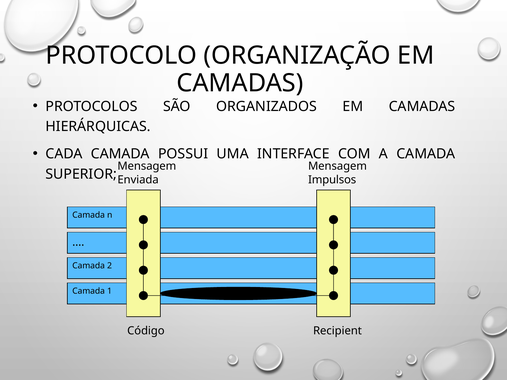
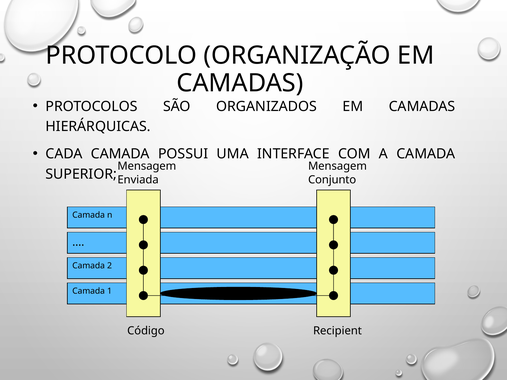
Impulsos: Impulsos -> Conjunto
